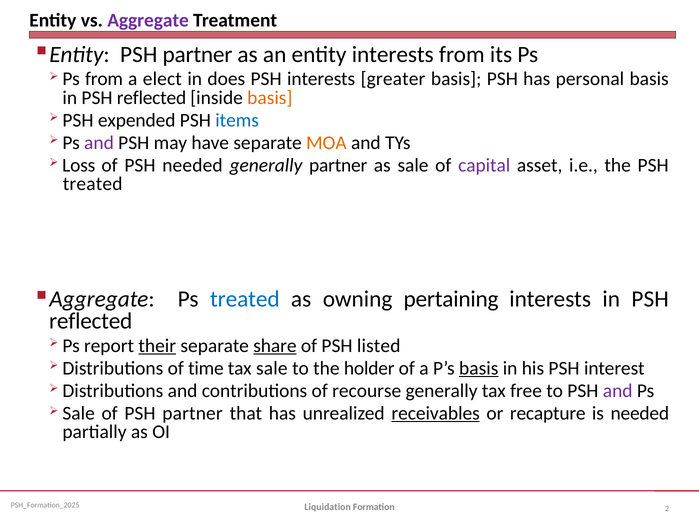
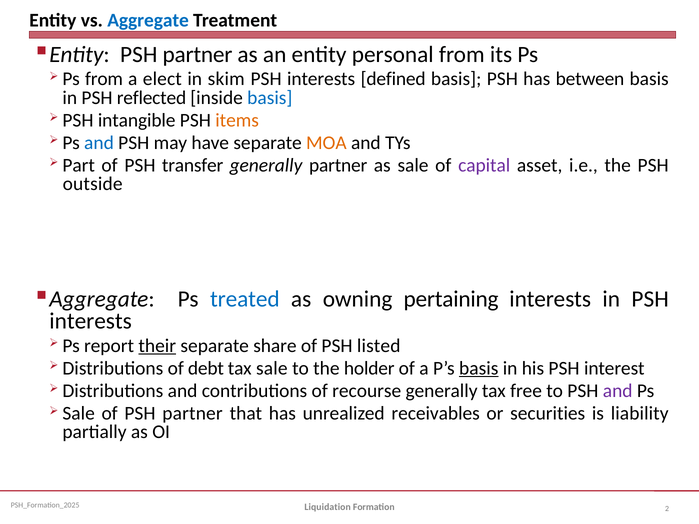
Aggregate colour: purple -> blue
entity interests: interests -> personal
does: does -> skim
greater: greater -> defined
personal: personal -> between
basis at (270, 98) colour: orange -> blue
expended: expended -> intangible
items colour: blue -> orange
and at (99, 143) colour: purple -> blue
Loss: Loss -> Part
PSH needed: needed -> transfer
treated at (93, 184): treated -> outside
reflected at (91, 321): reflected -> interests
share underline: present -> none
time: time -> debt
receivables underline: present -> none
recapture: recapture -> securities
is needed: needed -> liability
